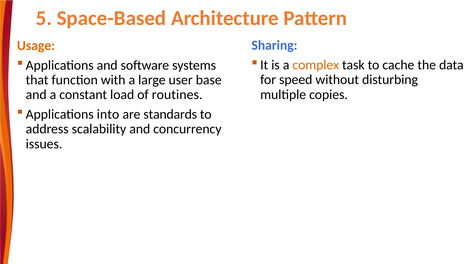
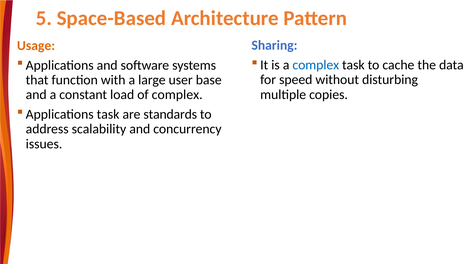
complex at (316, 65) colour: orange -> blue
of routines: routines -> complex
Applications into: into -> task
